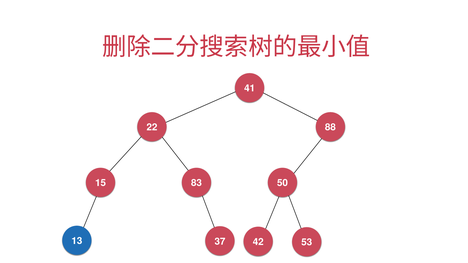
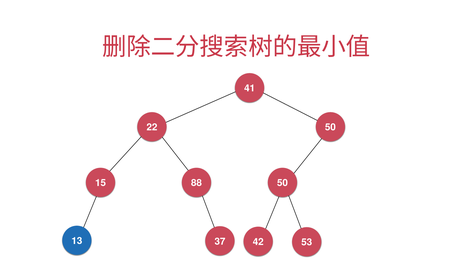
22 88: 88 -> 50
83: 83 -> 88
